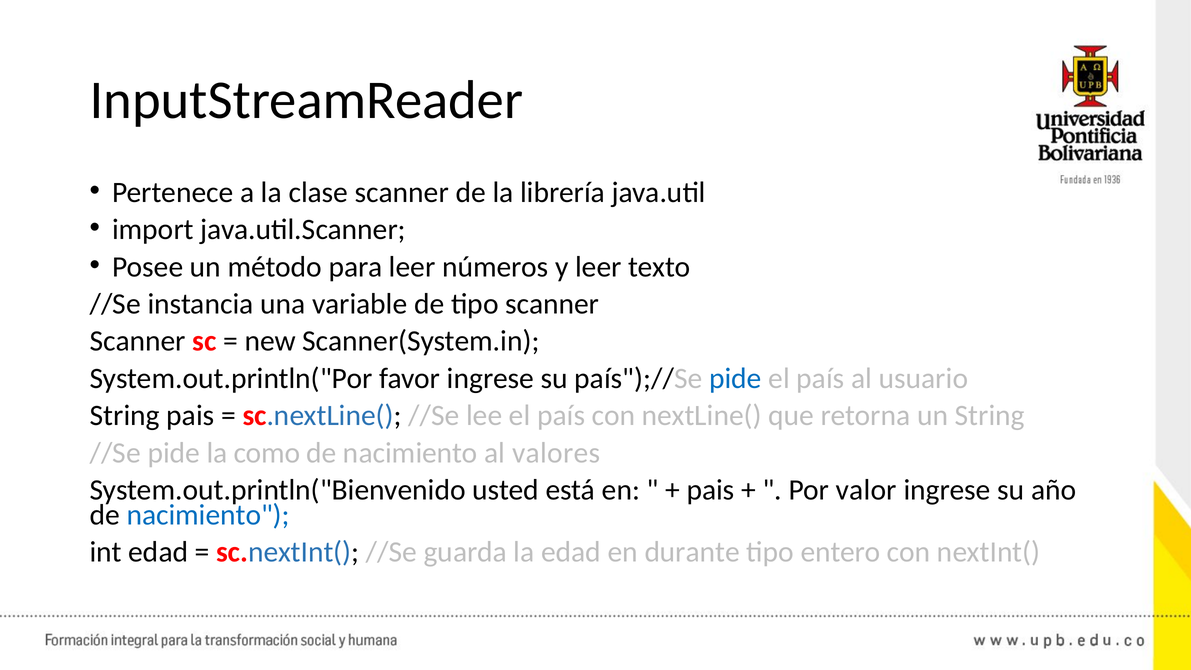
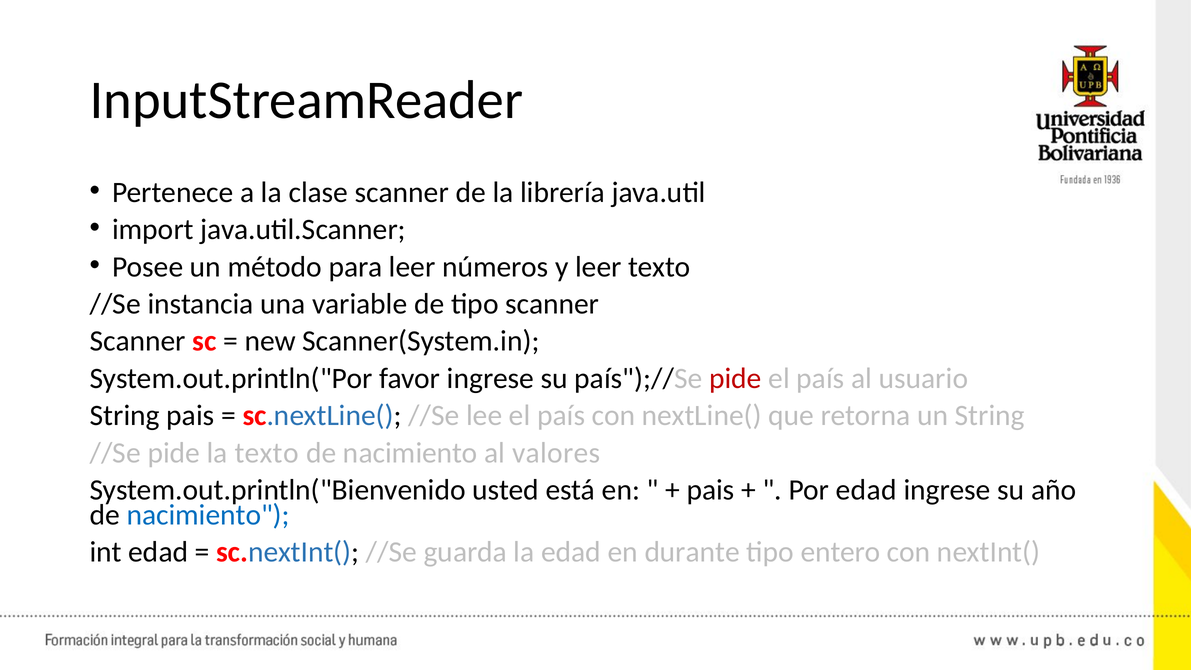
pide at (735, 378) colour: blue -> red
la como: como -> texto
Por valor: valor -> edad
